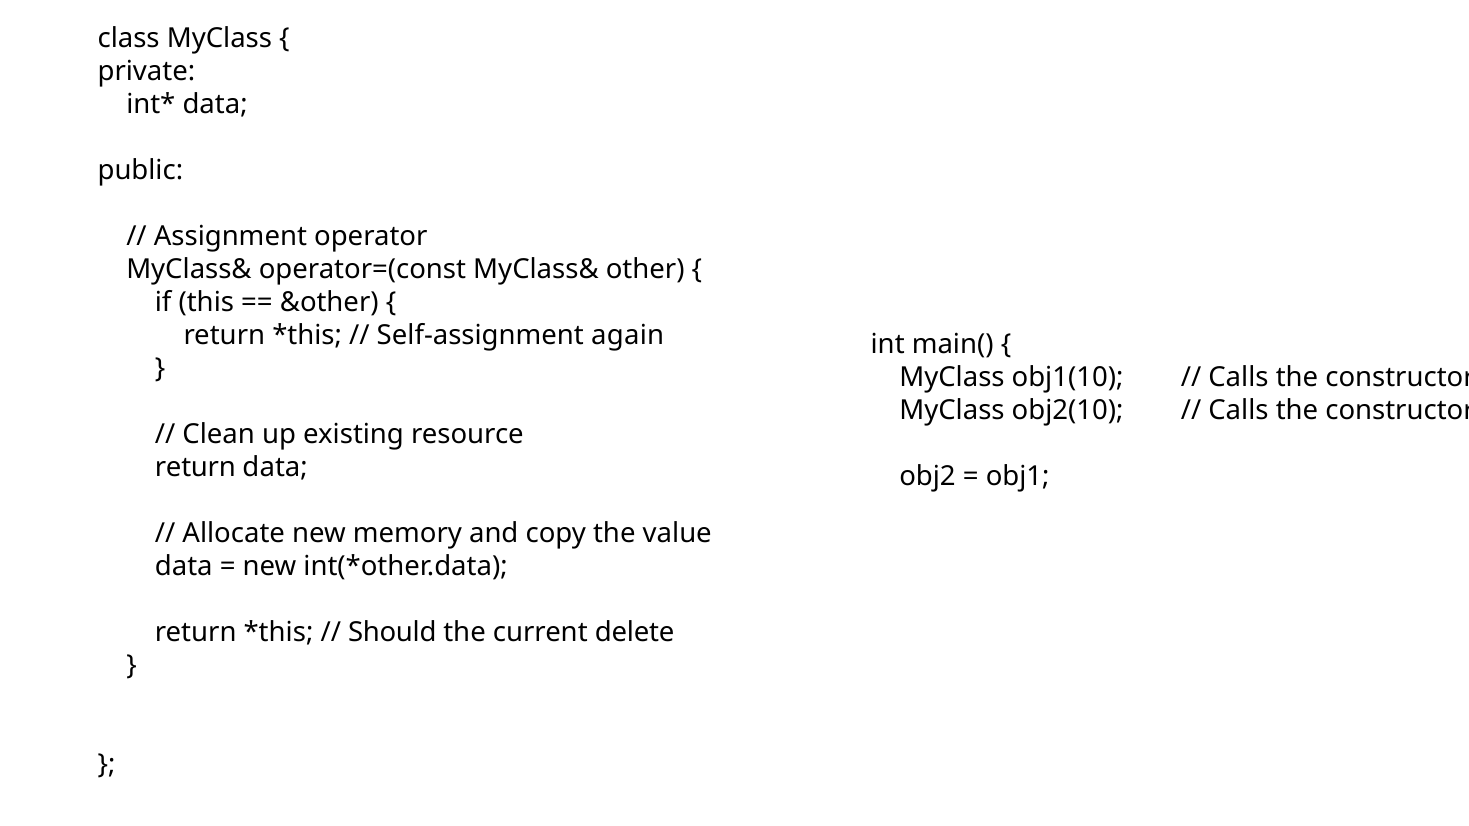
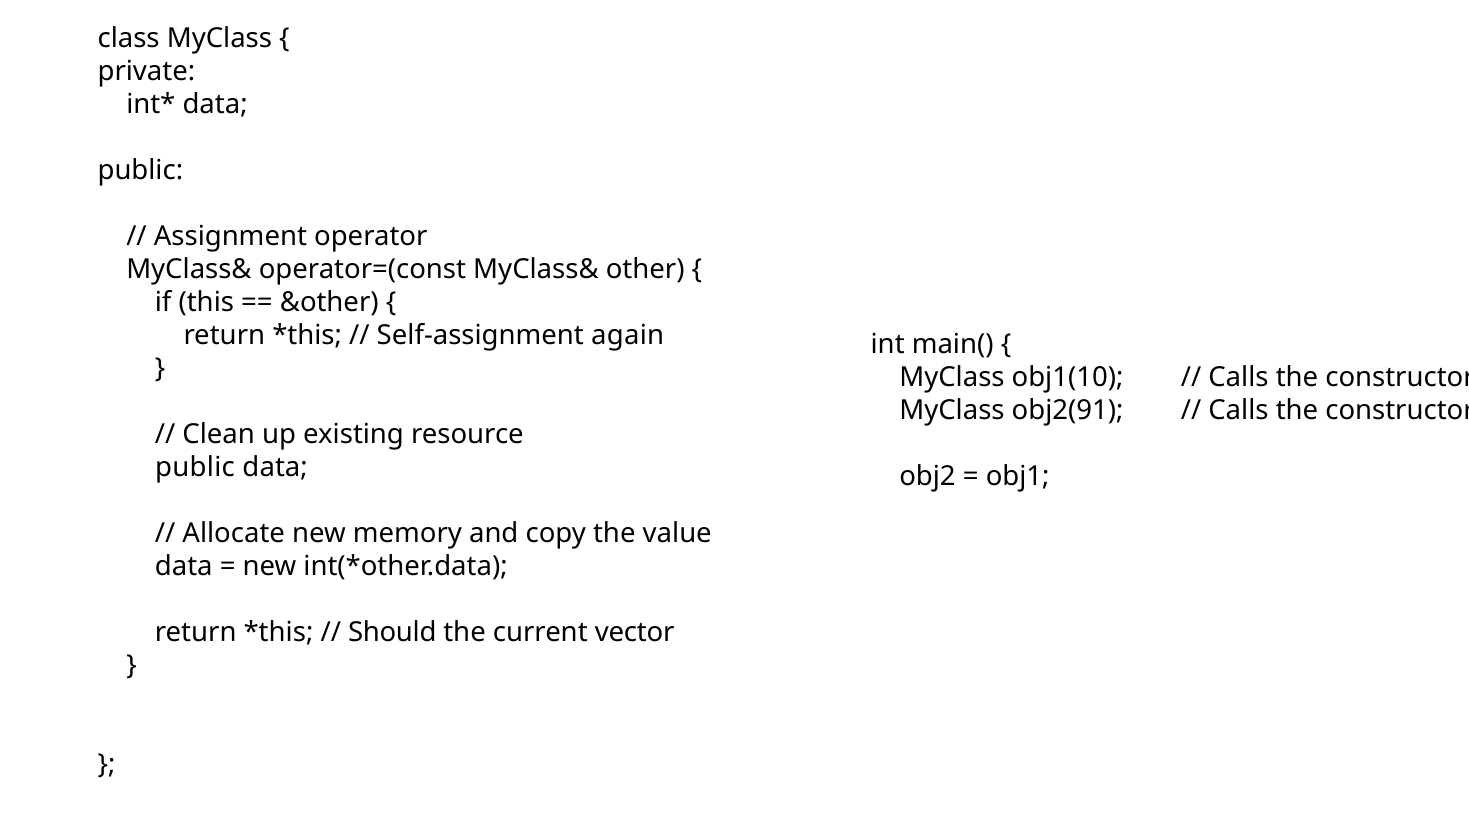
obj2(10: obj2(10 -> obj2(91
return at (195, 468): return -> public
delete: delete -> vector
